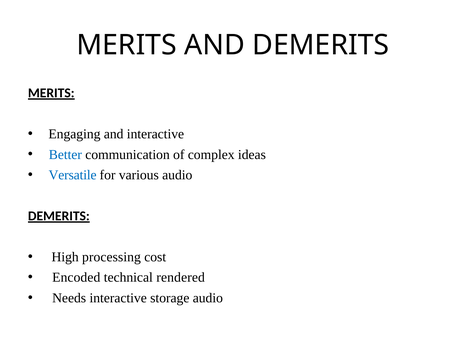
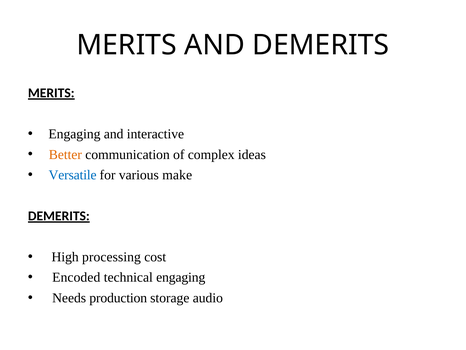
Better colour: blue -> orange
various audio: audio -> make
technical rendered: rendered -> engaging
Needs interactive: interactive -> production
